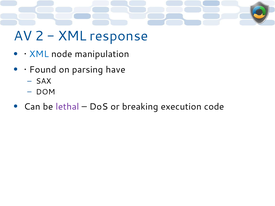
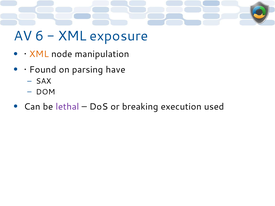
2: 2 -> 6
response: response -> exposure
XML at (39, 54) colour: blue -> orange
code: code -> used
